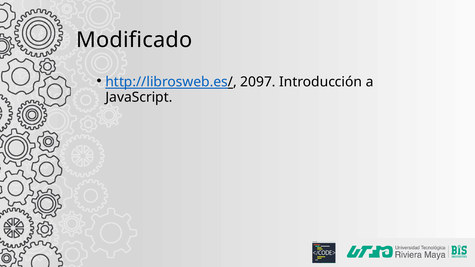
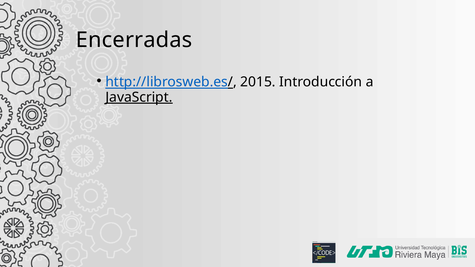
Modificado: Modificado -> Encerradas
2097: 2097 -> 2015
JavaScript underline: none -> present
